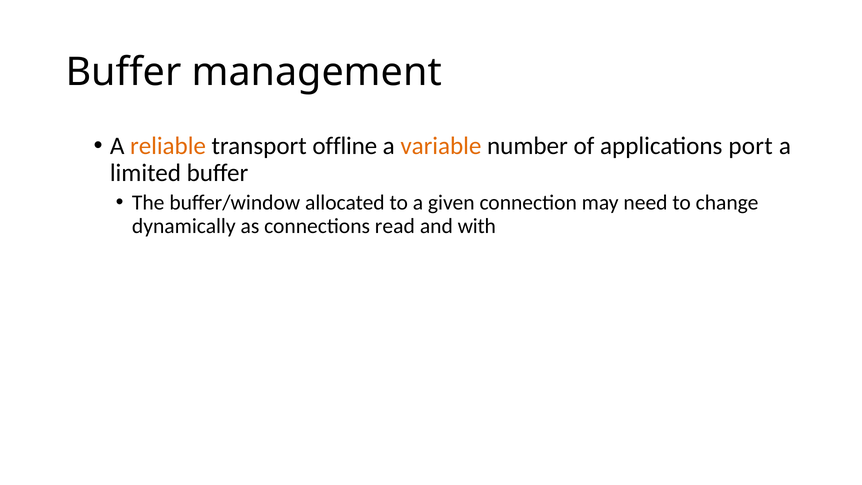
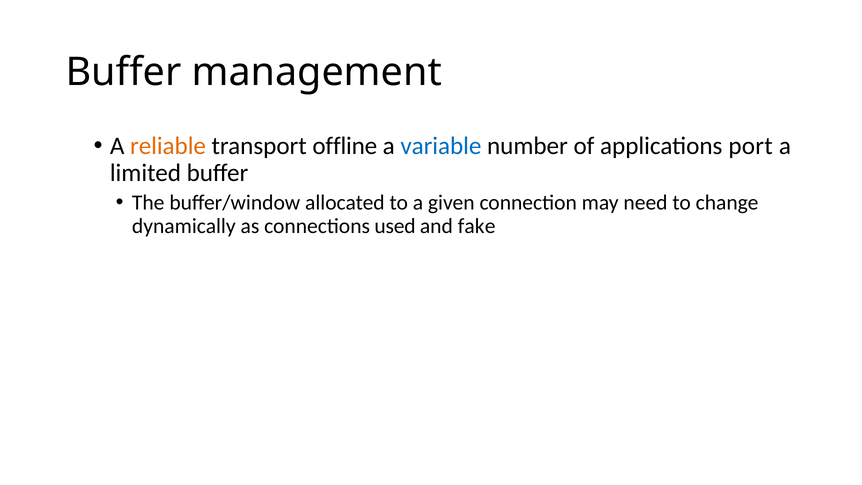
variable colour: orange -> blue
read: read -> used
with: with -> fake
